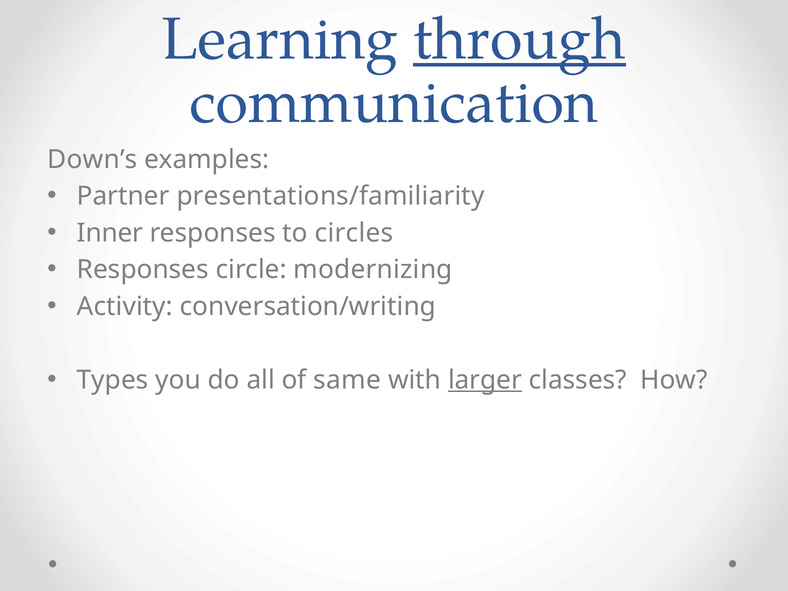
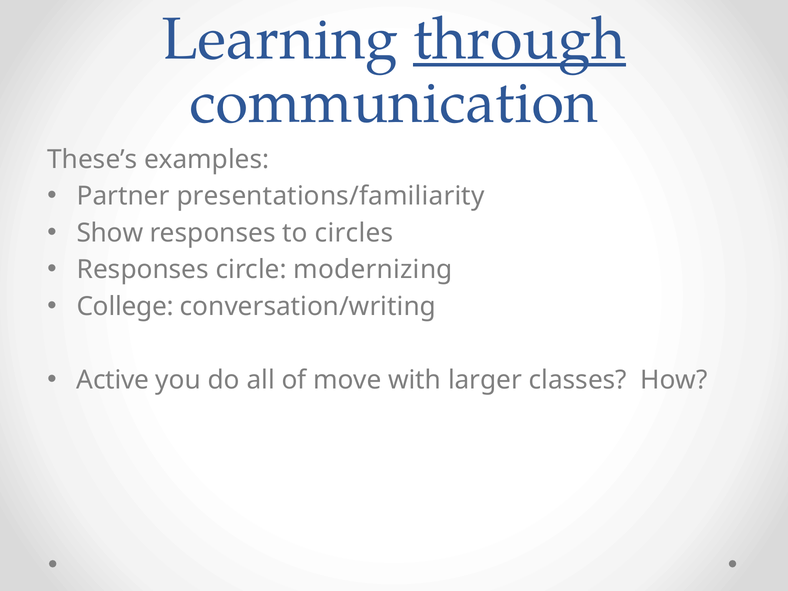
Down’s: Down’s -> These’s
Inner: Inner -> Show
Activity: Activity -> College
Types: Types -> Active
same: same -> move
larger underline: present -> none
